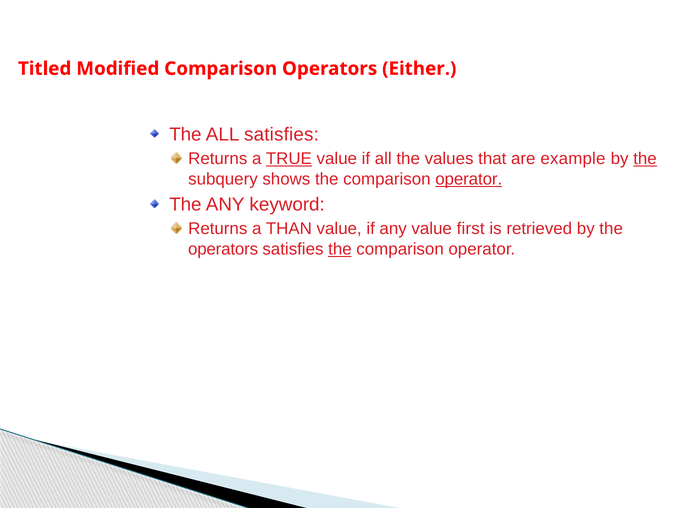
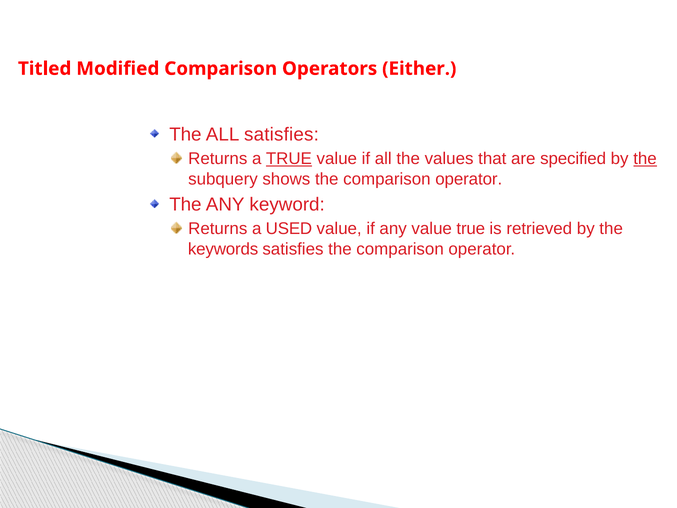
example: example -> specified
operator at (469, 179) underline: present -> none
THAN: THAN -> USED
value first: first -> true
operators at (223, 249): operators -> keywords
the at (340, 249) underline: present -> none
